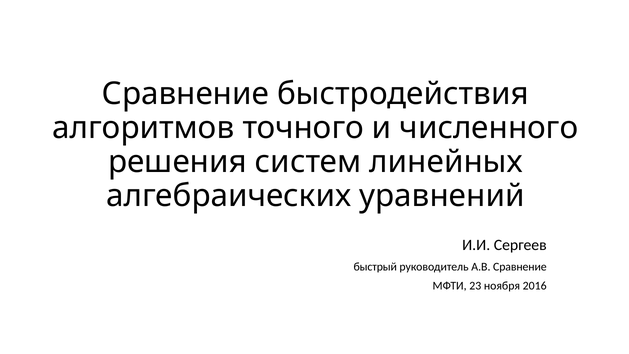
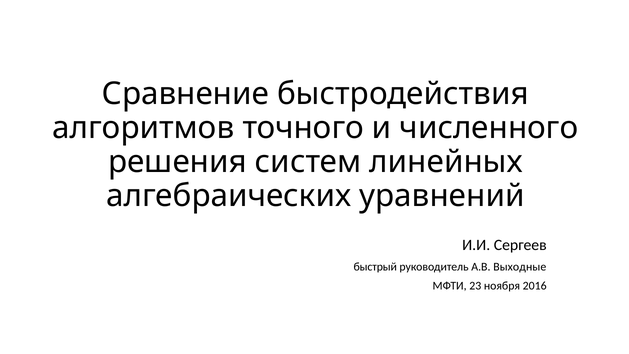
А.В Сравнение: Сравнение -> Выходные
